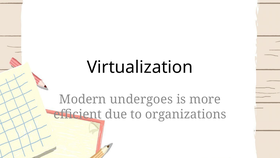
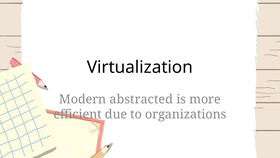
undergoes: undergoes -> abstracted
